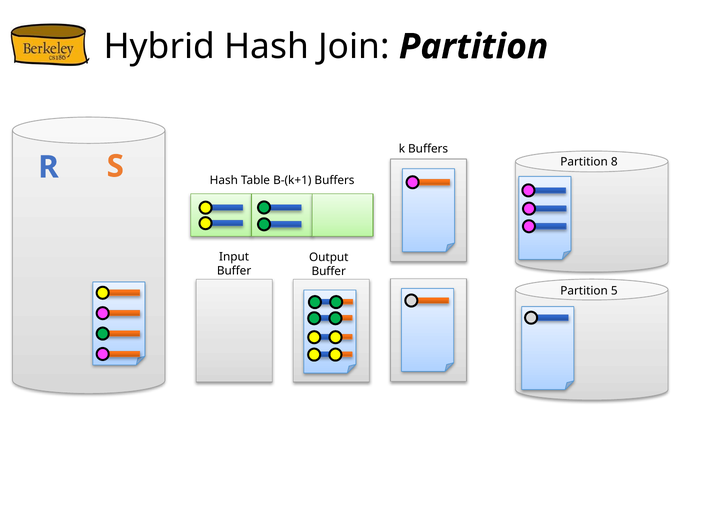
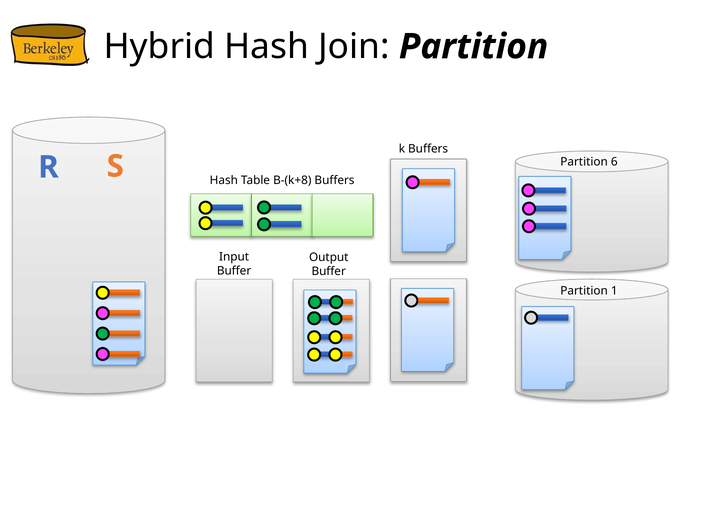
8: 8 -> 6
B-(k+1: B-(k+1 -> B-(k+8
5: 5 -> 1
